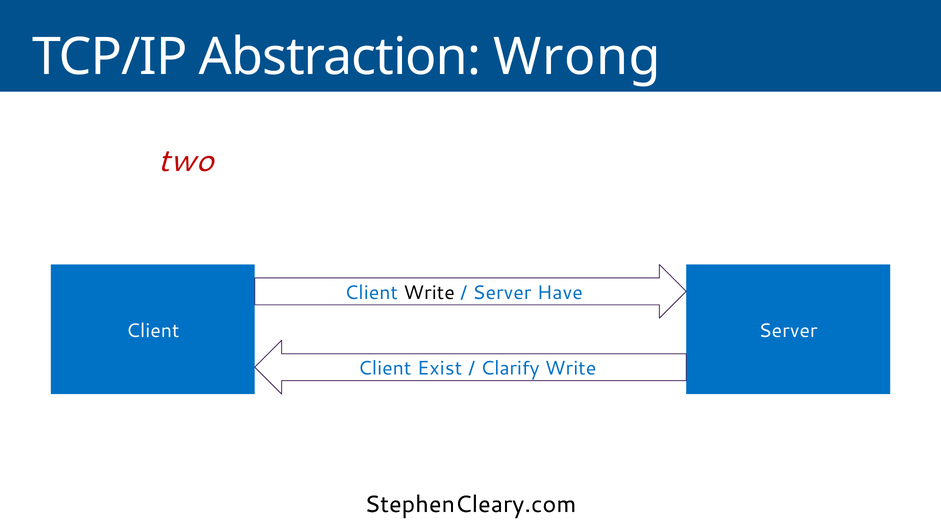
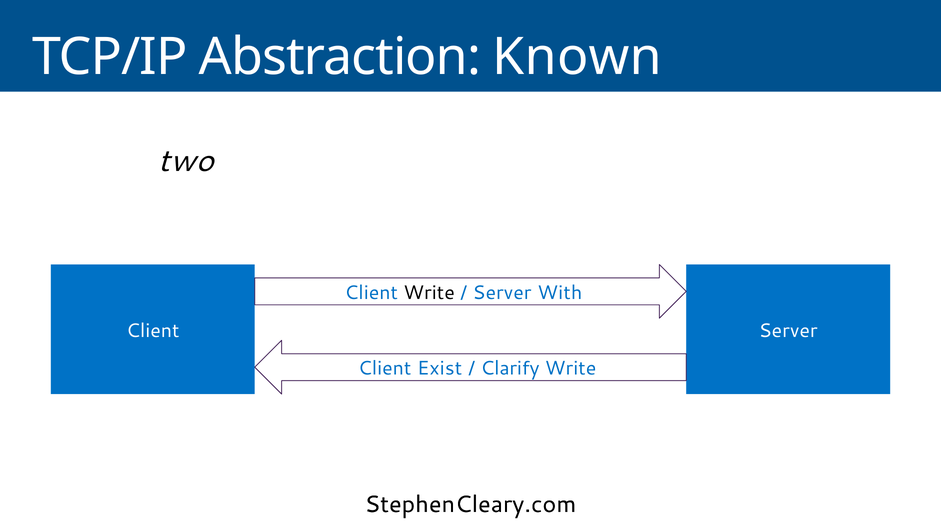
Wrong: Wrong -> Known
two colour: red -> black
Have: Have -> With
